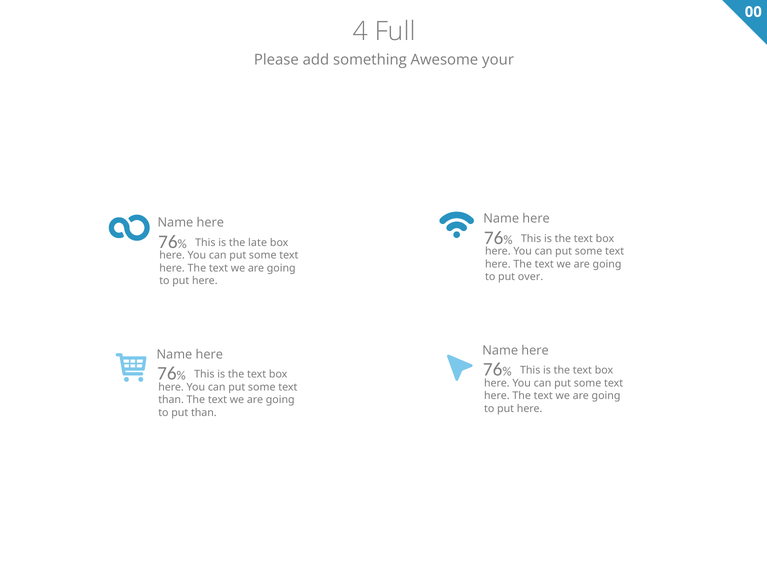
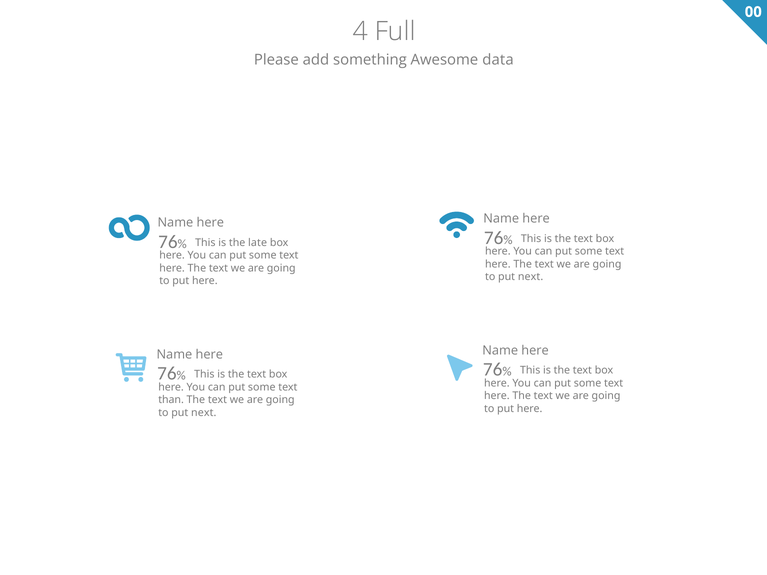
your: your -> data
over at (531, 277): over -> next
than at (204, 413): than -> next
